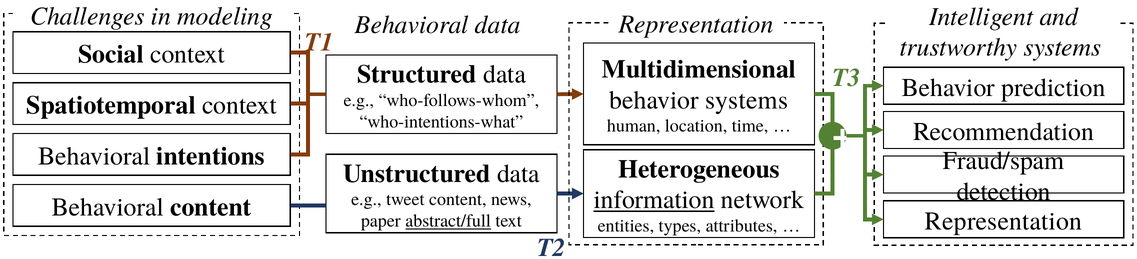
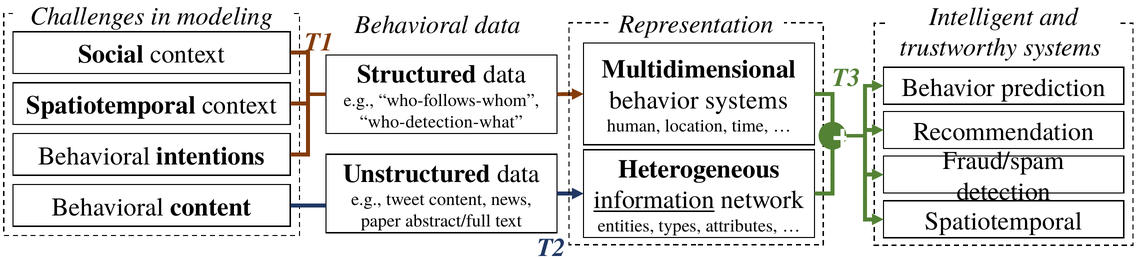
who-intentions-what: who-intentions-what -> who-detection-what
Representation at (1004, 221): Representation -> Spatiotemporal
abstract/full underline: present -> none
